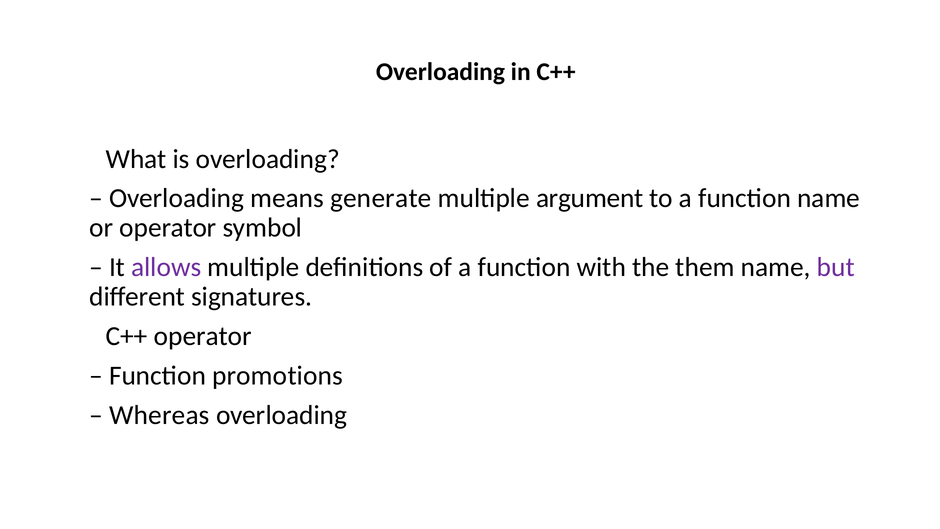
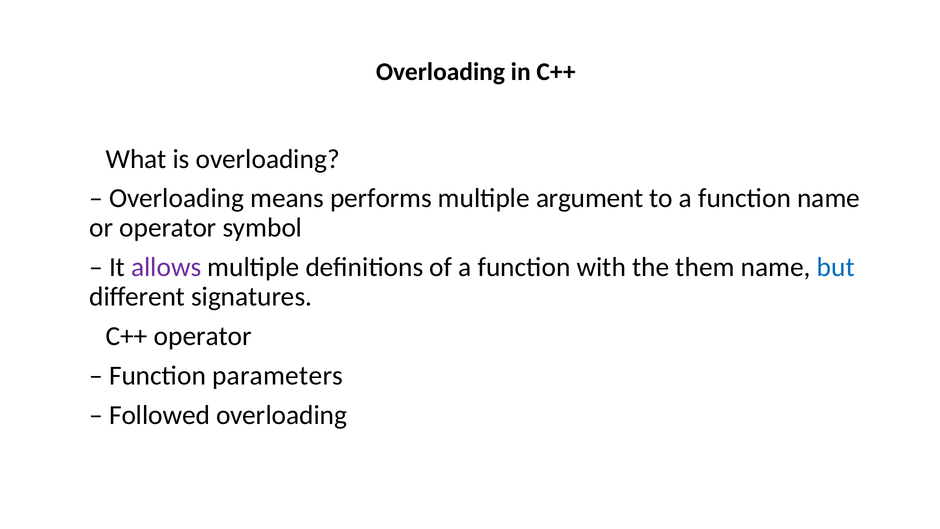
generate: generate -> performs
but colour: purple -> blue
promotions: promotions -> parameters
Whereas: Whereas -> Followed
